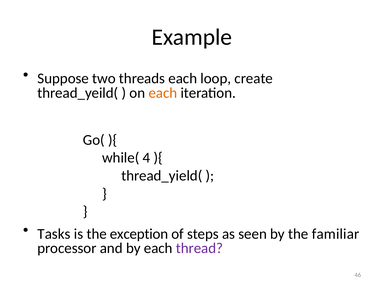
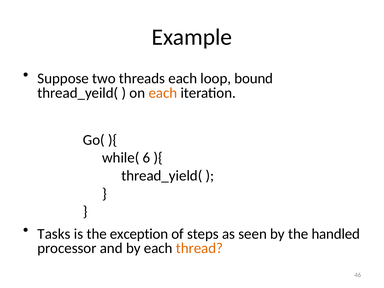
create: create -> bound
4: 4 -> 6
familiar: familiar -> handled
thread colour: purple -> orange
